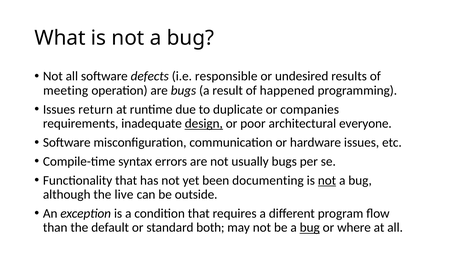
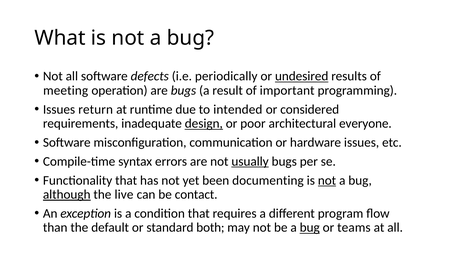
responsible: responsible -> periodically
undesired underline: none -> present
happened: happened -> important
duplicate: duplicate -> intended
companies: companies -> considered
usually underline: none -> present
although underline: none -> present
outside: outside -> contact
where: where -> teams
